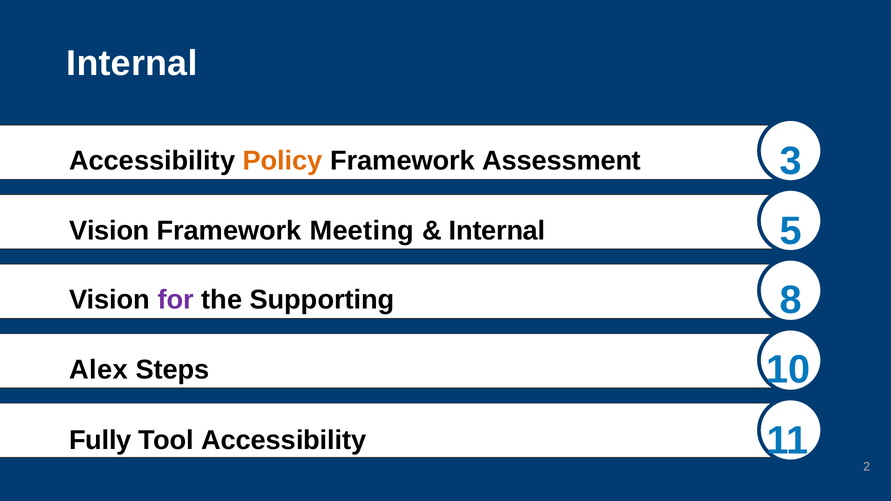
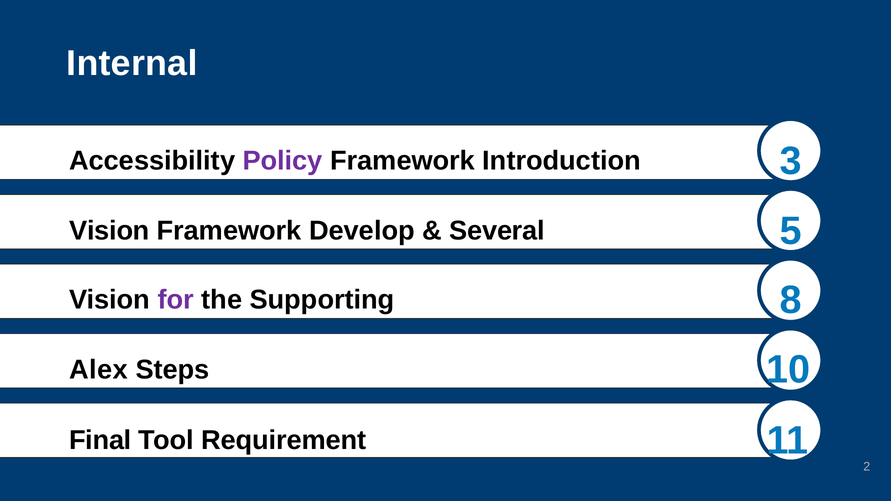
Policy colour: orange -> purple
Assessment: Assessment -> Introduction
Meeting: Meeting -> Develop
Internal at (497, 231): Internal -> Several
Fully: Fully -> Final
Tool Accessibility: Accessibility -> Requirement
